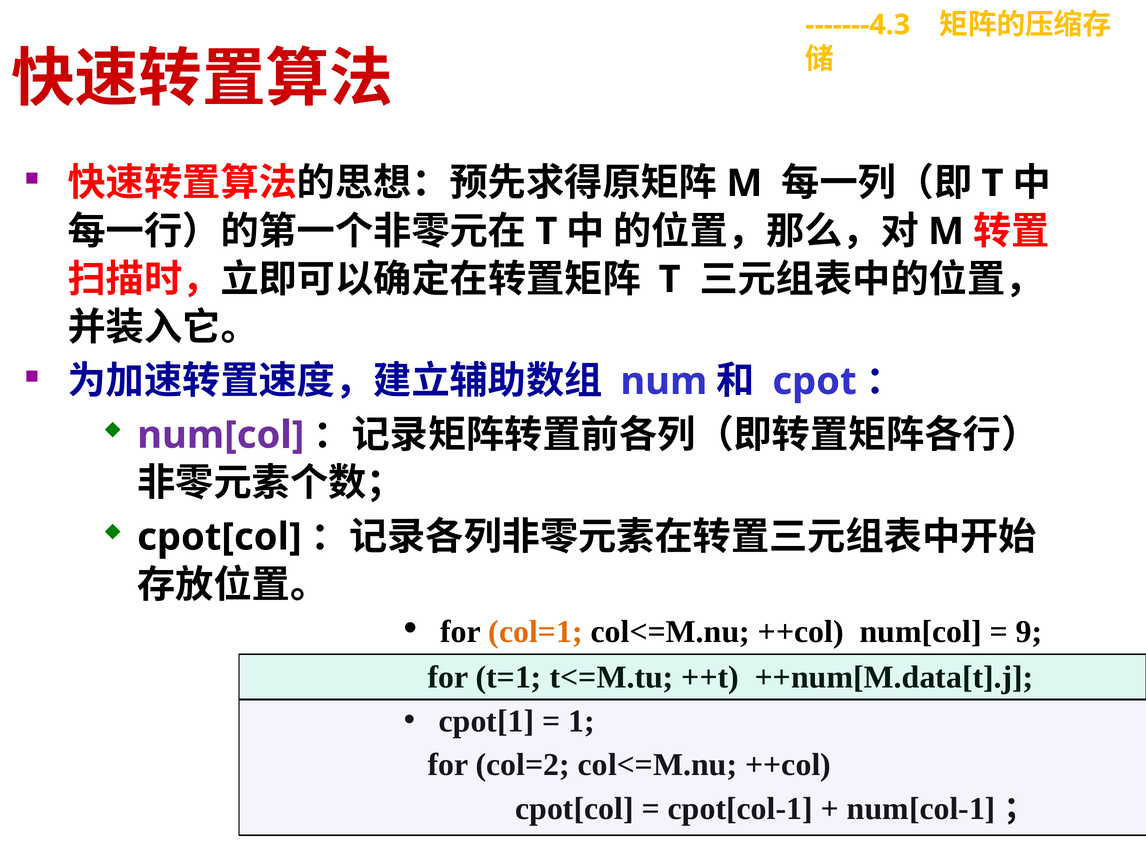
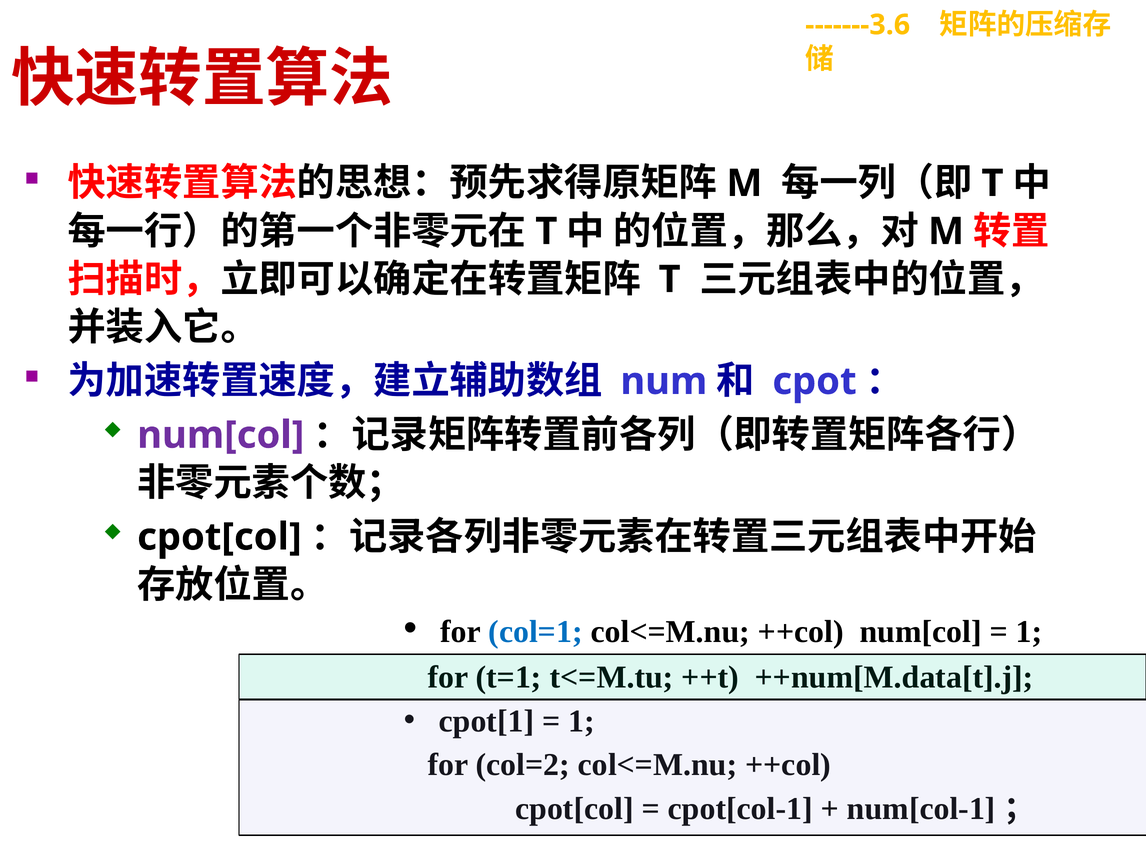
-------4.3: -------4.3 -> -------3.6
col=1 colour: orange -> blue
9 at (1029, 632): 9 -> 1
